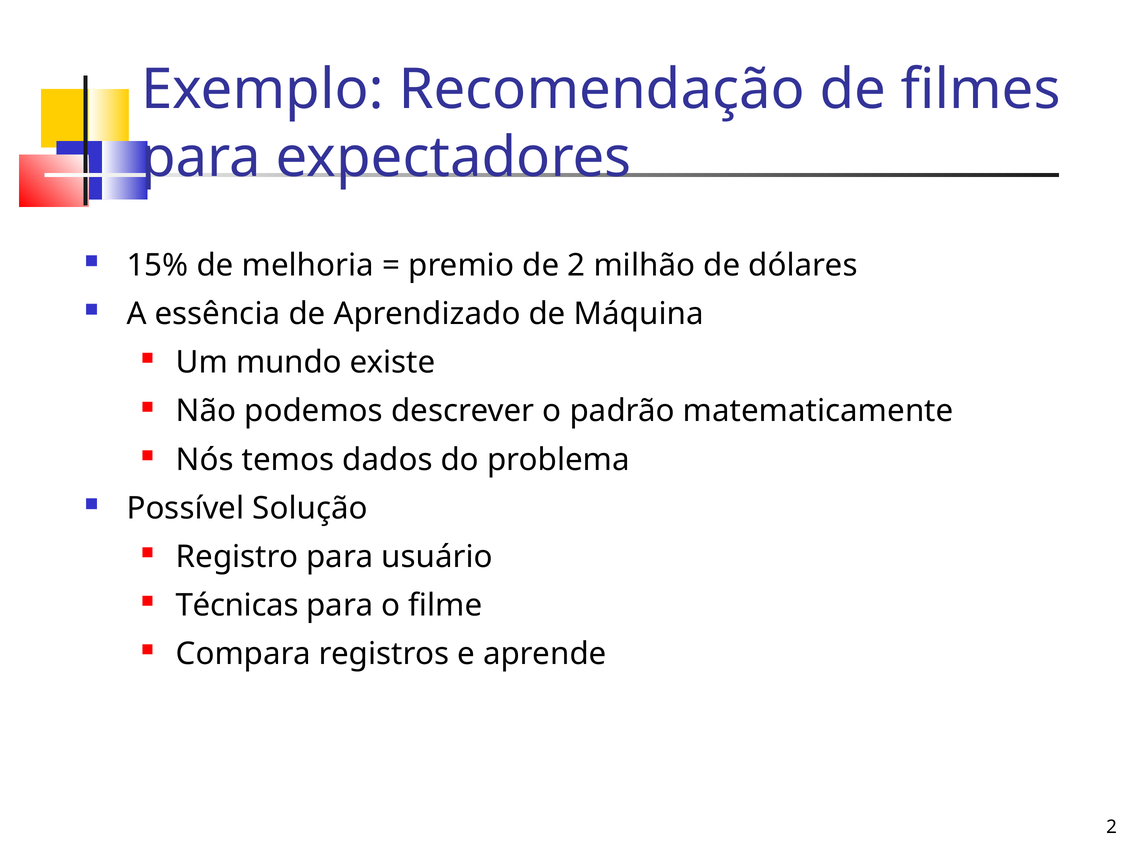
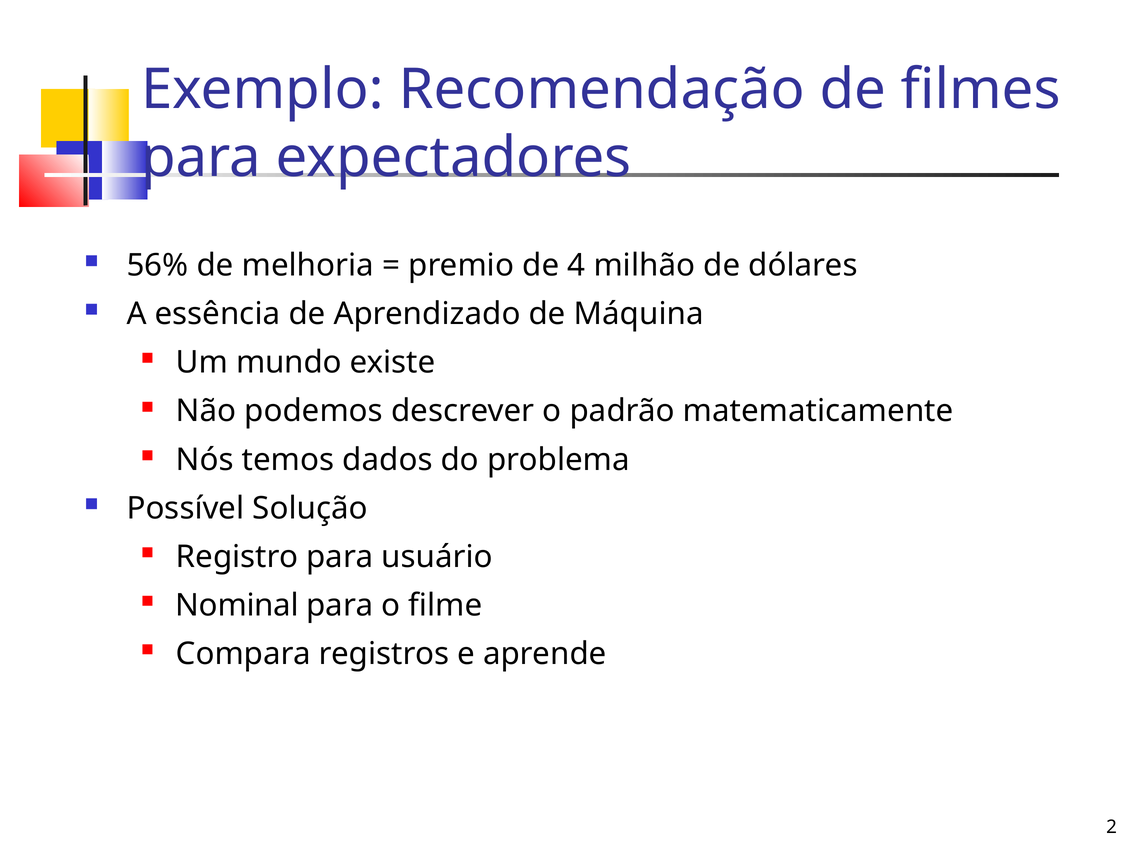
15%: 15% -> 56%
de 2: 2 -> 4
Técnicas: Técnicas -> Nominal
